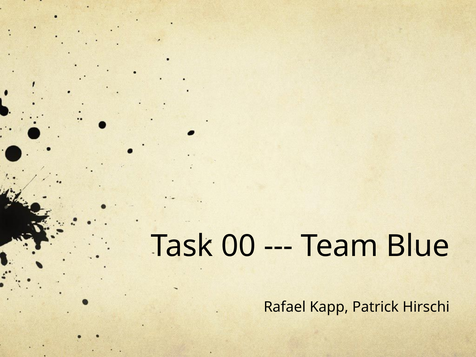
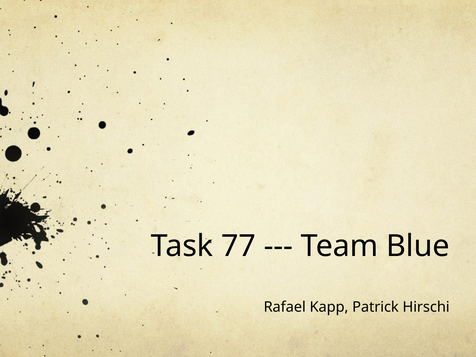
00: 00 -> 77
